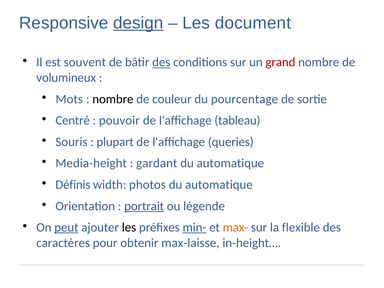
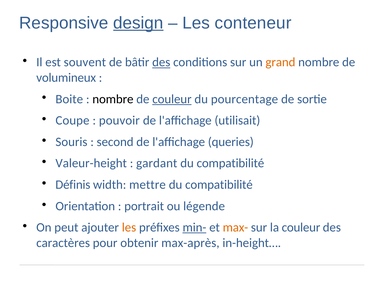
document: document -> conteneur
grand colour: red -> orange
Mots: Mots -> Boite
couleur at (172, 99) underline: none -> present
Centré: Centré -> Coupe
tableau: tableau -> utilisait
plupart: plupart -> second
Media-height: Media-height -> Valeur-height
automatique at (230, 163): automatique -> compatibilité
photos: photos -> mettre
automatique at (219, 185): automatique -> compatibilité
portrait underline: present -> none
peut underline: present -> none
les at (129, 227) colour: black -> orange
la flexible: flexible -> couleur
max-laisse: max-laisse -> max-après
